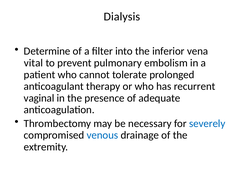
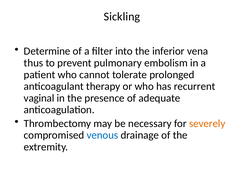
Dialysis: Dialysis -> Sickling
vital: vital -> thus
severely colour: blue -> orange
